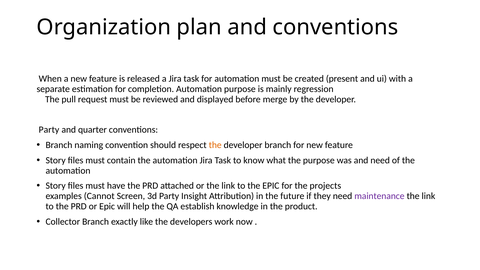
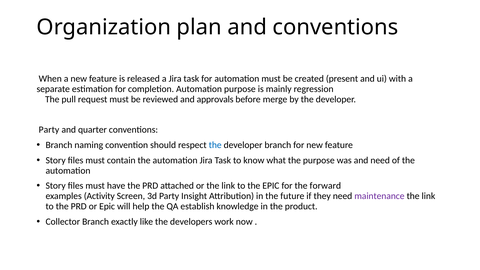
displayed: displayed -> approvals
the at (215, 145) colour: orange -> blue
projects: projects -> forward
Cannot: Cannot -> Activity
